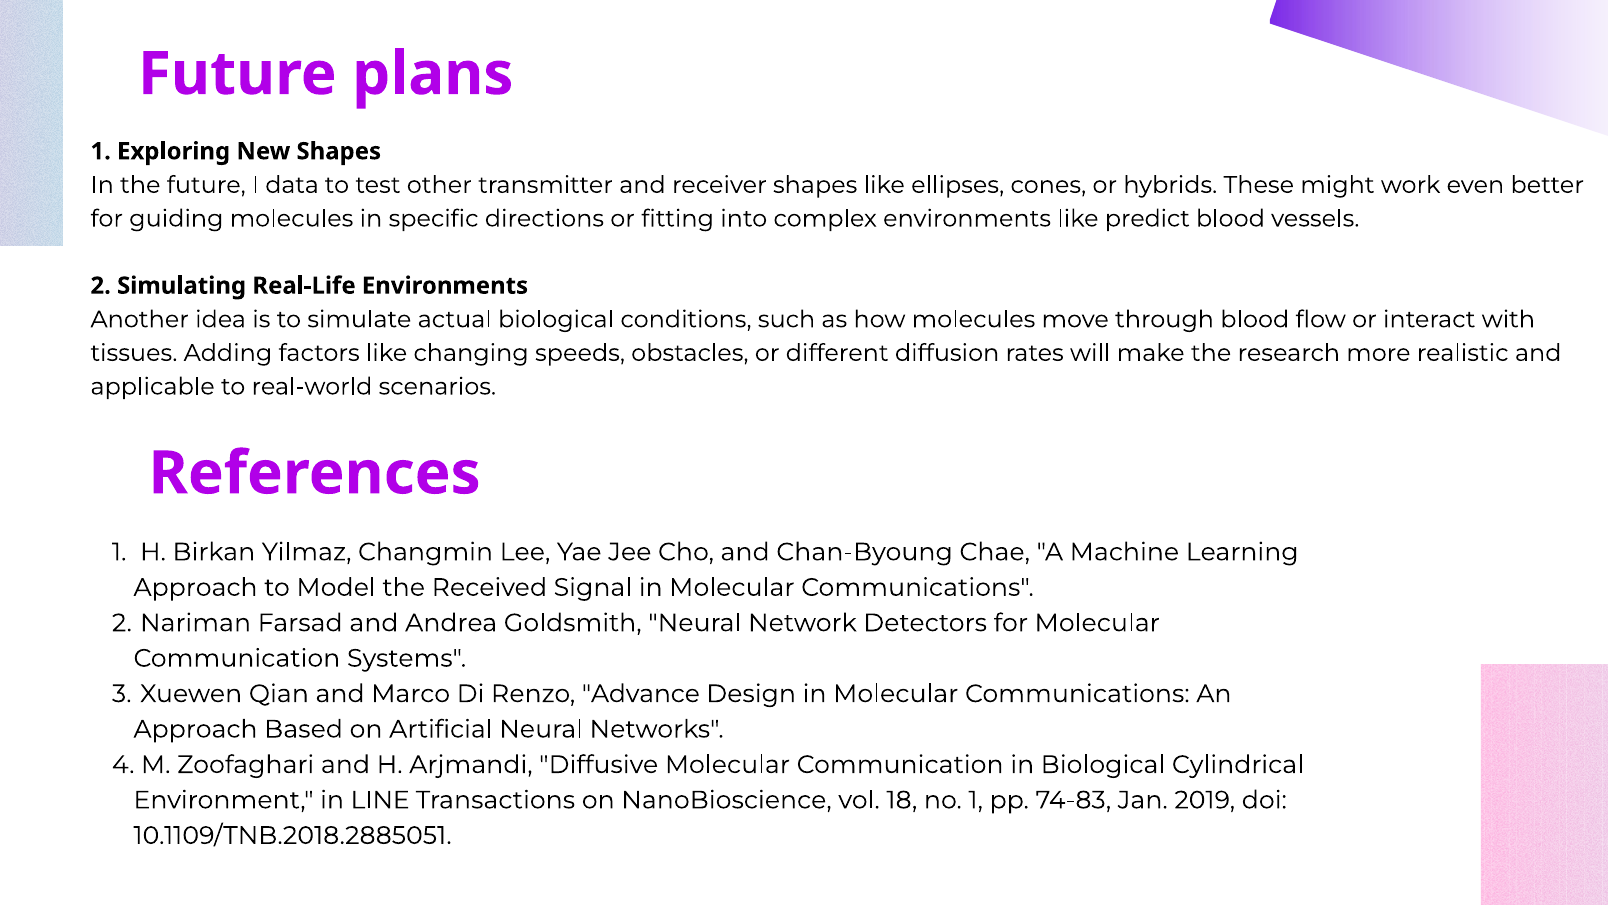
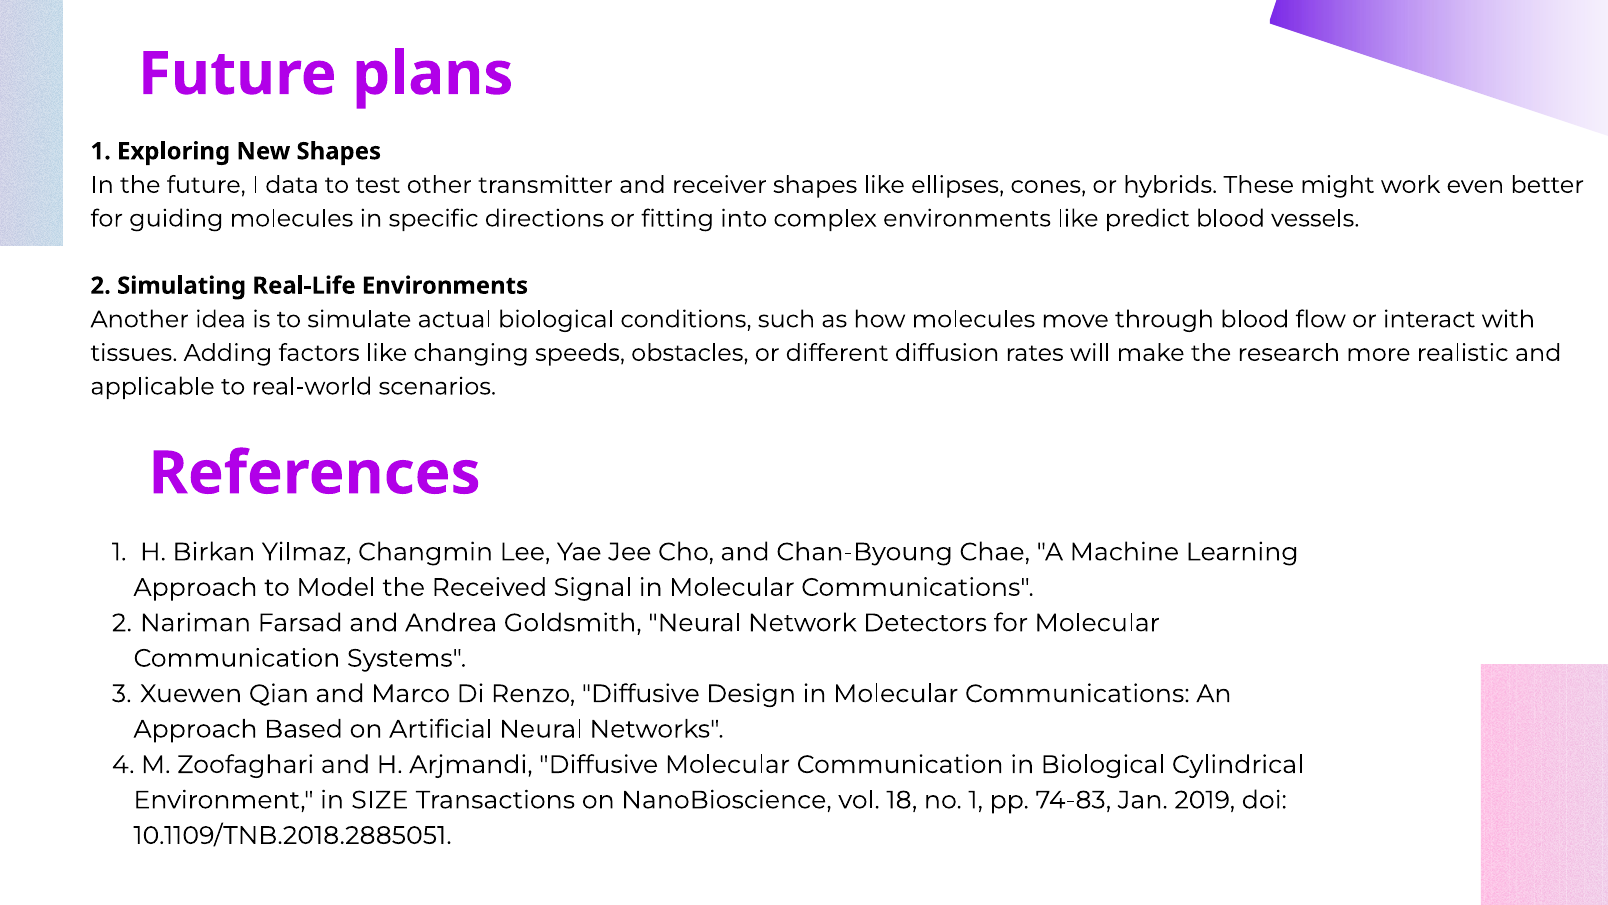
Renzo Advance: Advance -> Diffusive
LINE: LINE -> SIZE
